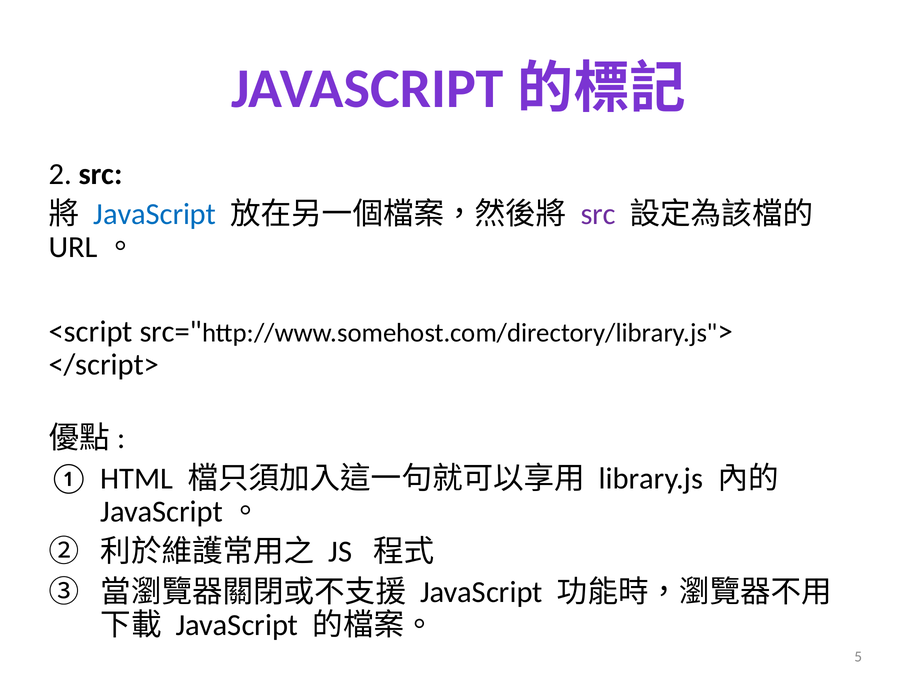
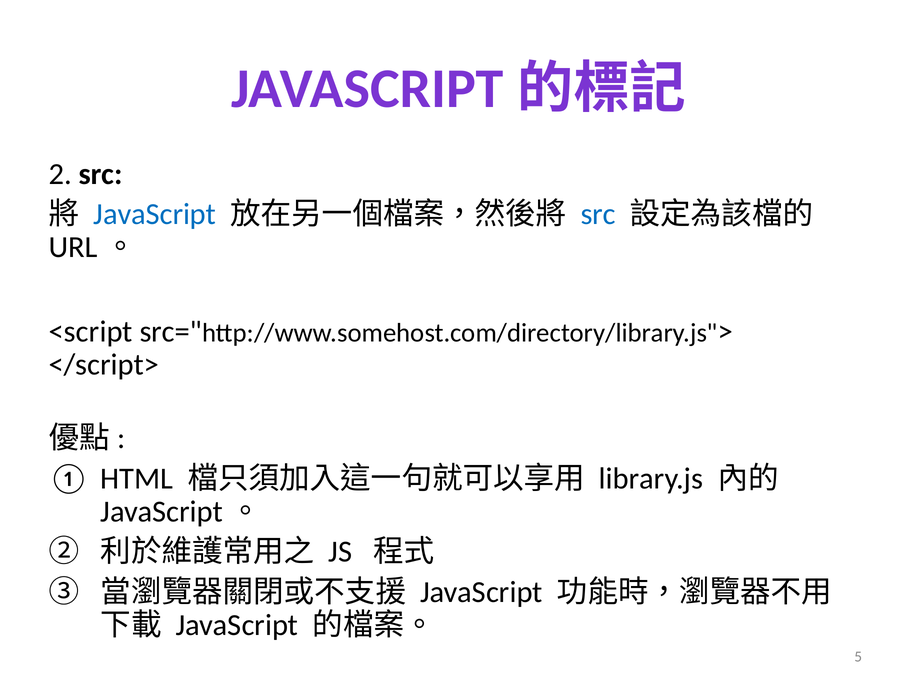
src at (598, 214) colour: purple -> blue
